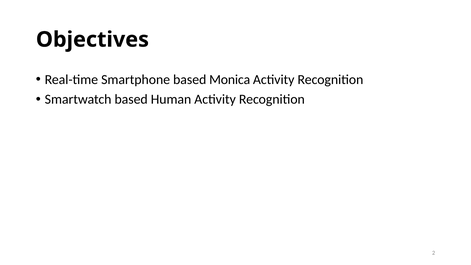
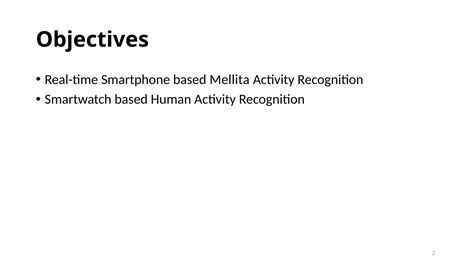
Monica: Monica -> Mellita
